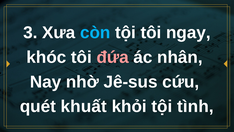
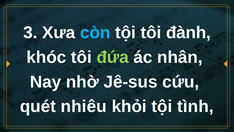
ngay: ngay -> đành
đứa colour: pink -> light green
khuất: khuất -> nhiêu
